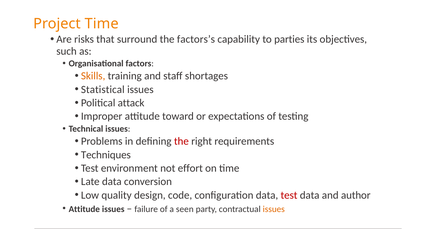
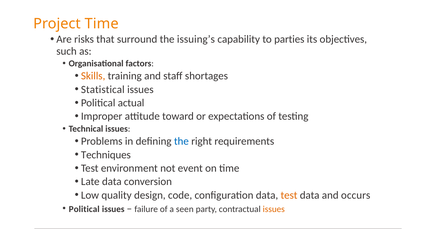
factors’s: factors’s -> issuing’s
attack: attack -> actual
the at (181, 141) colour: red -> blue
effort: effort -> event
test at (289, 195) colour: red -> orange
author: author -> occurs
Attitude at (84, 209): Attitude -> Political
